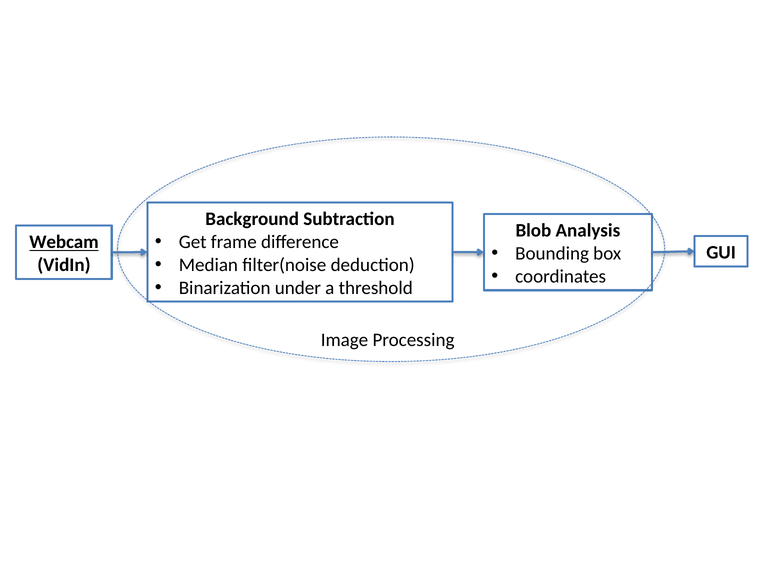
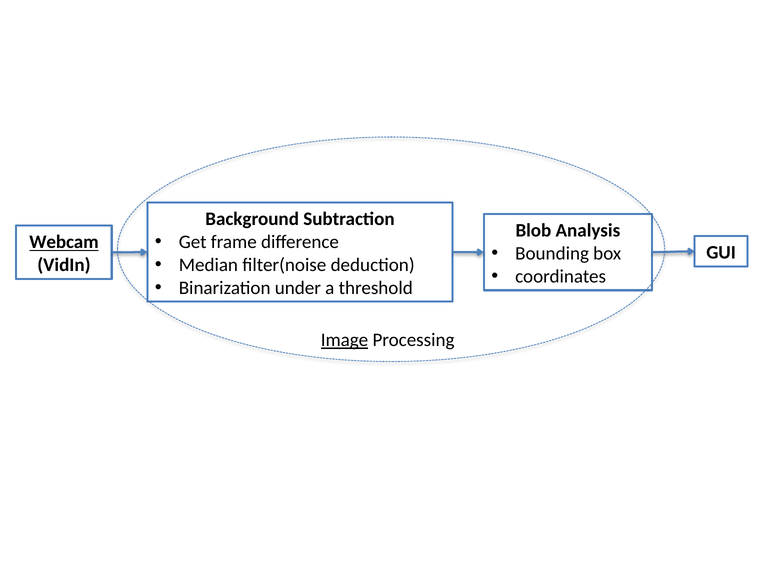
Image underline: none -> present
